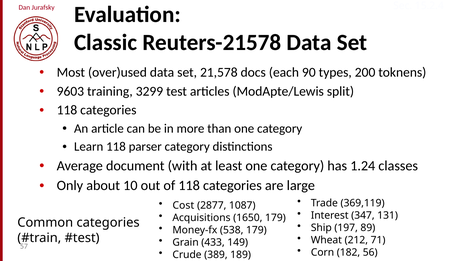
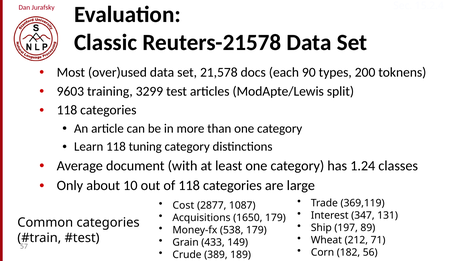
parser: parser -> tuning
